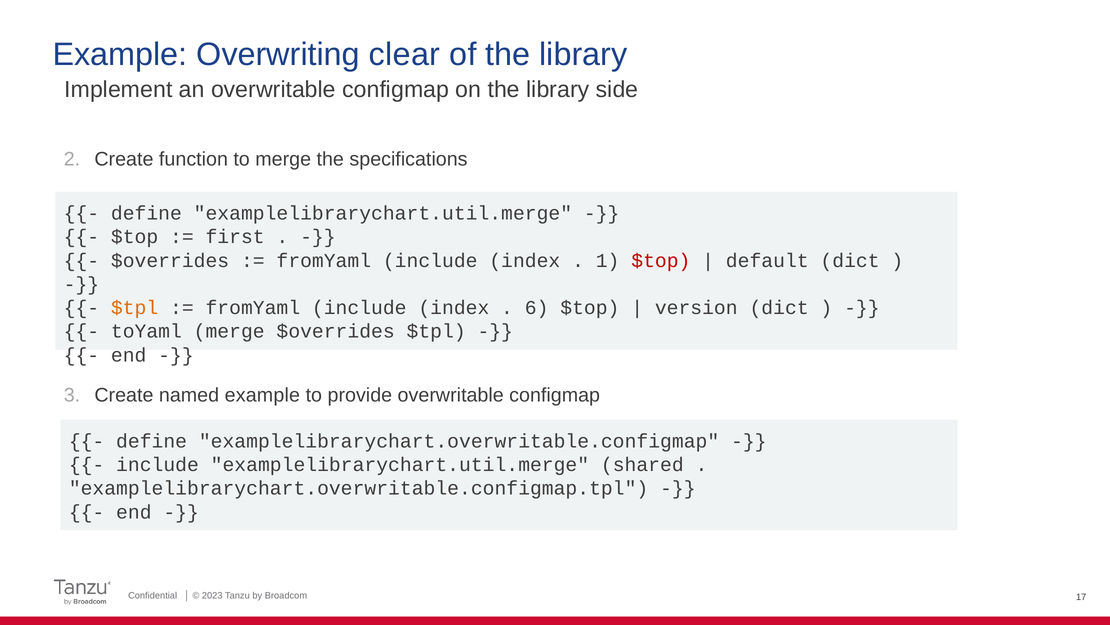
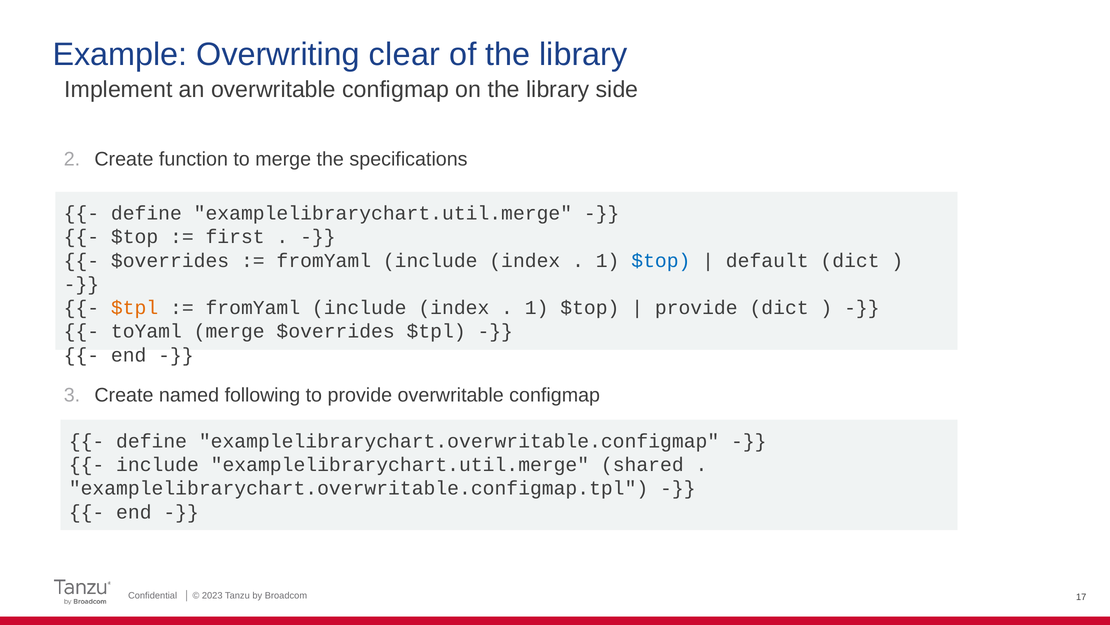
$top at (661, 260) colour: red -> blue
6 at (537, 308): 6 -> 1
version at (696, 308): version -> provide
named example: example -> following
